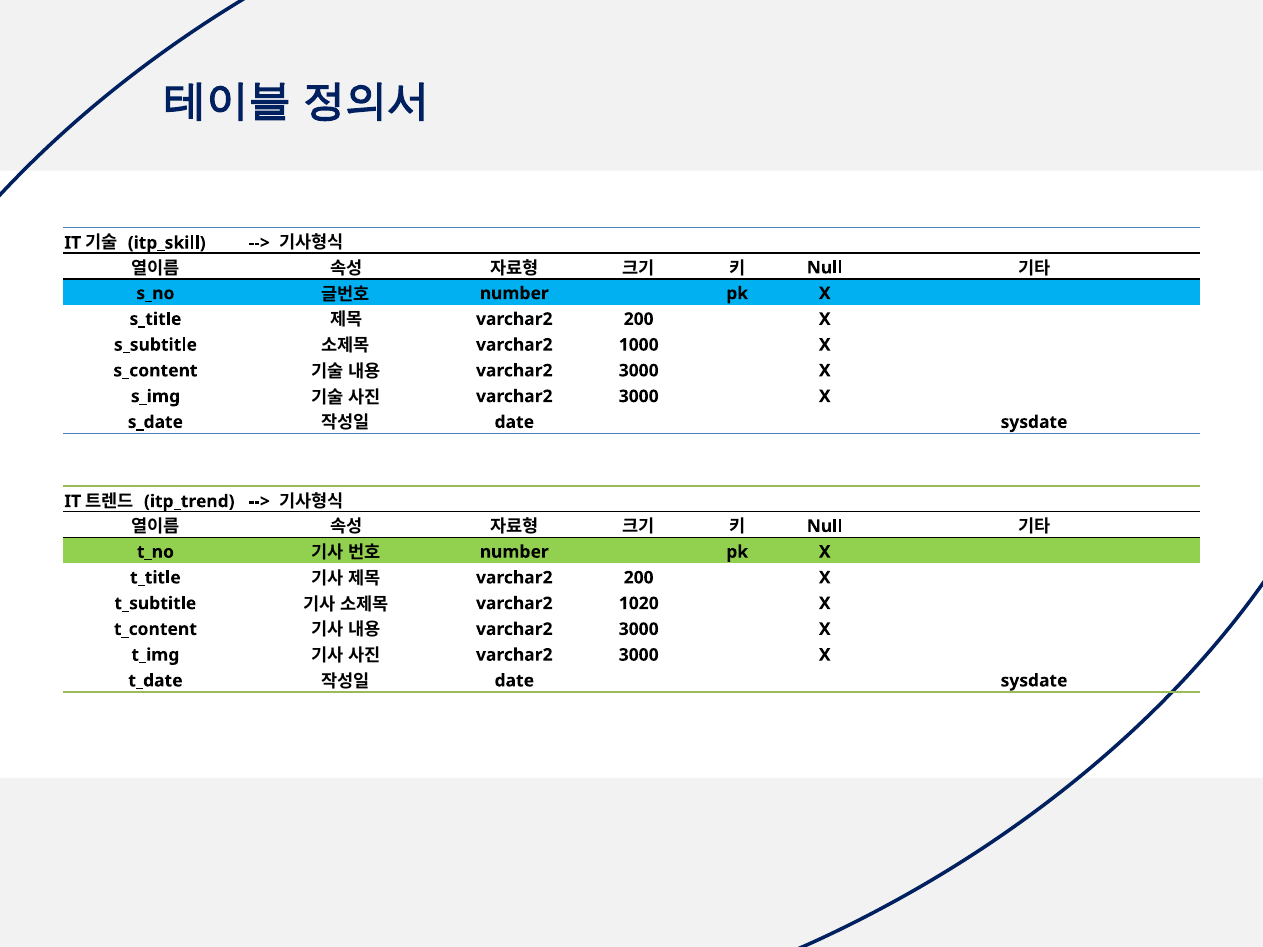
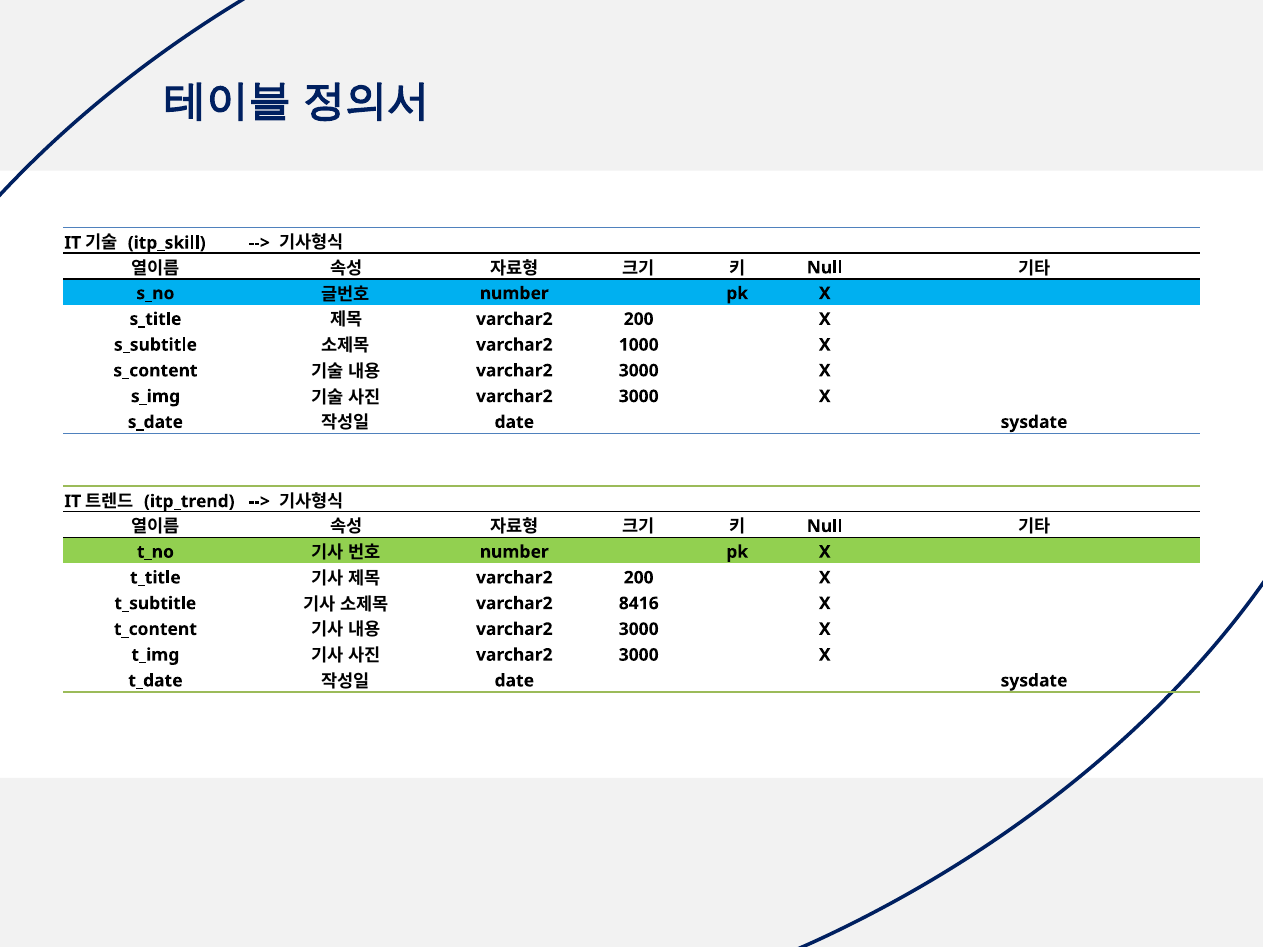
1020: 1020 -> 8416
